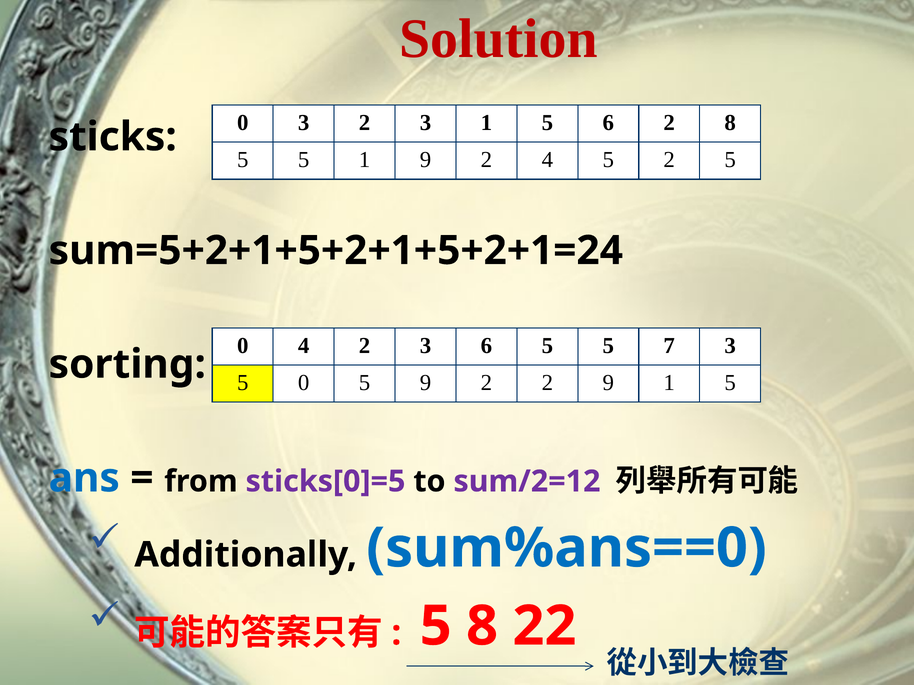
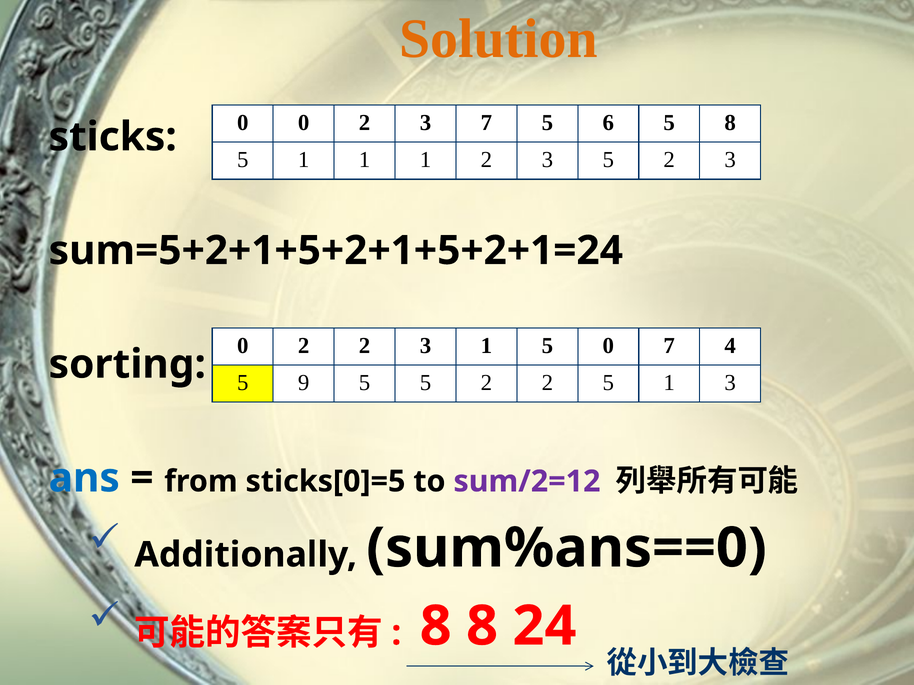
Solution colour: red -> orange
0 3: 3 -> 0
3 1: 1 -> 7
6 2: 2 -> 5
5 at (304, 160): 5 -> 1
9 at (426, 160): 9 -> 1
4 at (547, 160): 4 -> 3
5 2 5: 5 -> 3
4 at (304, 346): 4 -> 2
3 6: 6 -> 1
5 at (608, 346): 5 -> 0
7 3: 3 -> 4
0 at (304, 383): 0 -> 9
5 9: 9 -> 5
2 9: 9 -> 5
5 at (730, 383): 5 -> 3
sticks[0]=5 colour: purple -> black
sum%ans==0 colour: blue -> black
5 at (436, 627): 5 -> 8
22: 22 -> 24
